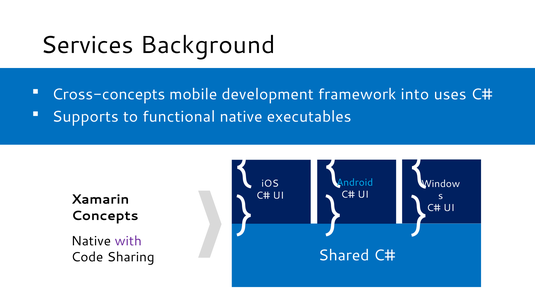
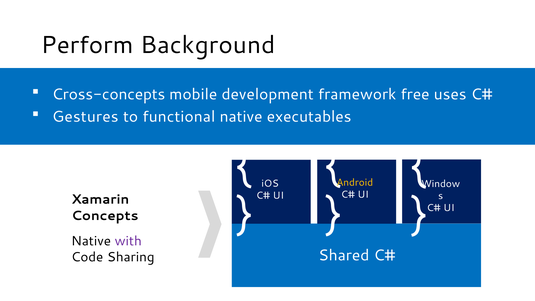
Services: Services -> Perform
into: into -> free
Supports: Supports -> Gestures
Android colour: light blue -> yellow
